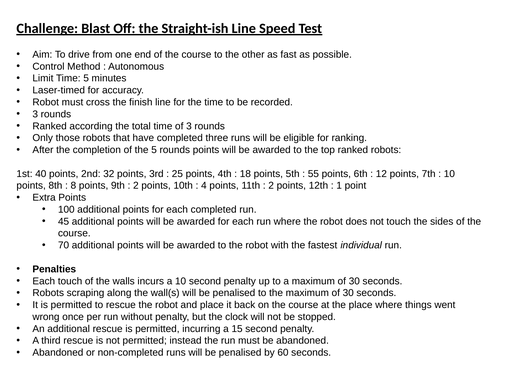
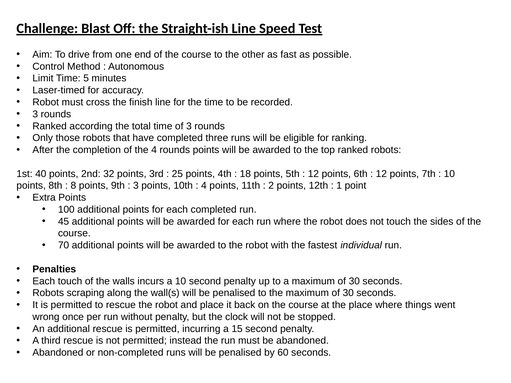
the 5: 5 -> 4
55 at (313, 174): 55 -> 12
2 at (136, 186): 2 -> 3
